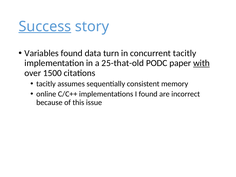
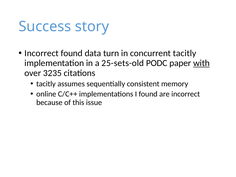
Success underline: present -> none
Variables at (42, 53): Variables -> Incorrect
25-that-old: 25-that-old -> 25-sets-old
1500: 1500 -> 3235
